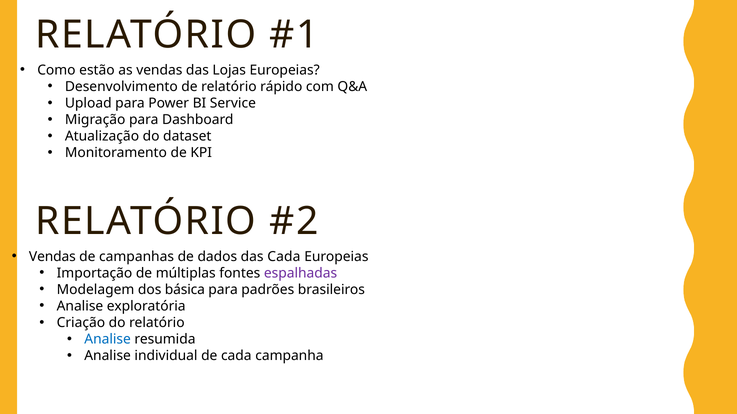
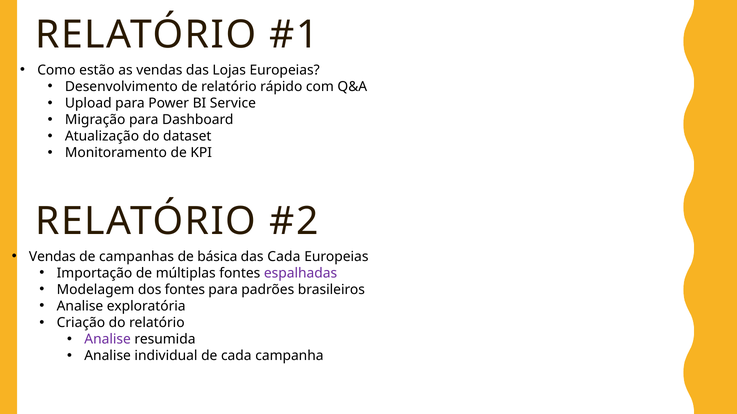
dados: dados -> básica
dos básica: básica -> fontes
Analise at (108, 340) colour: blue -> purple
